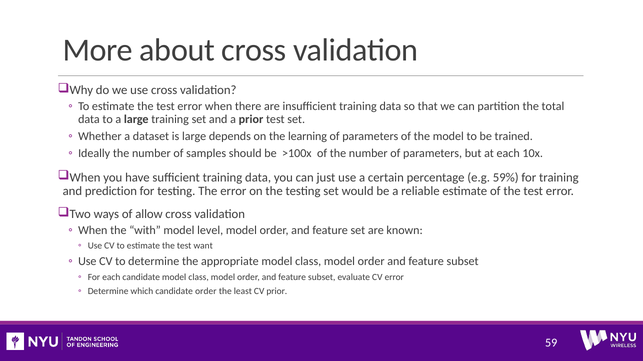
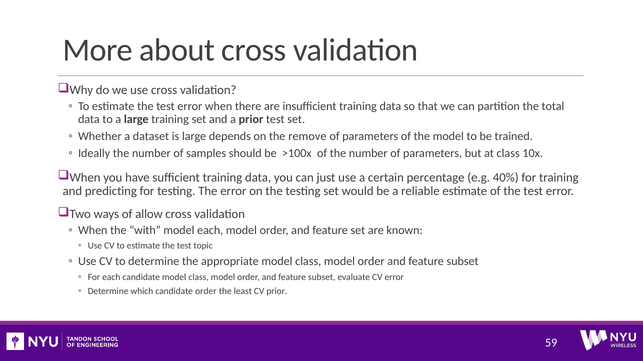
learning: learning -> remove
at each: each -> class
59%: 59% -> 40%
prediction: prediction -> predicting
model level: level -> each
want: want -> topic
